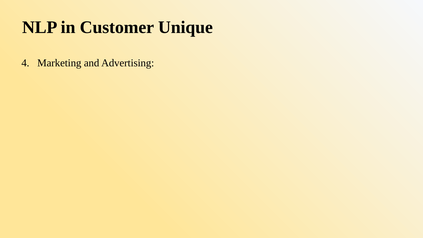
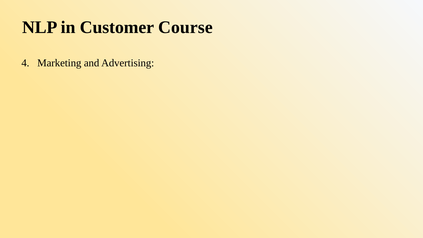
Unique: Unique -> Course
